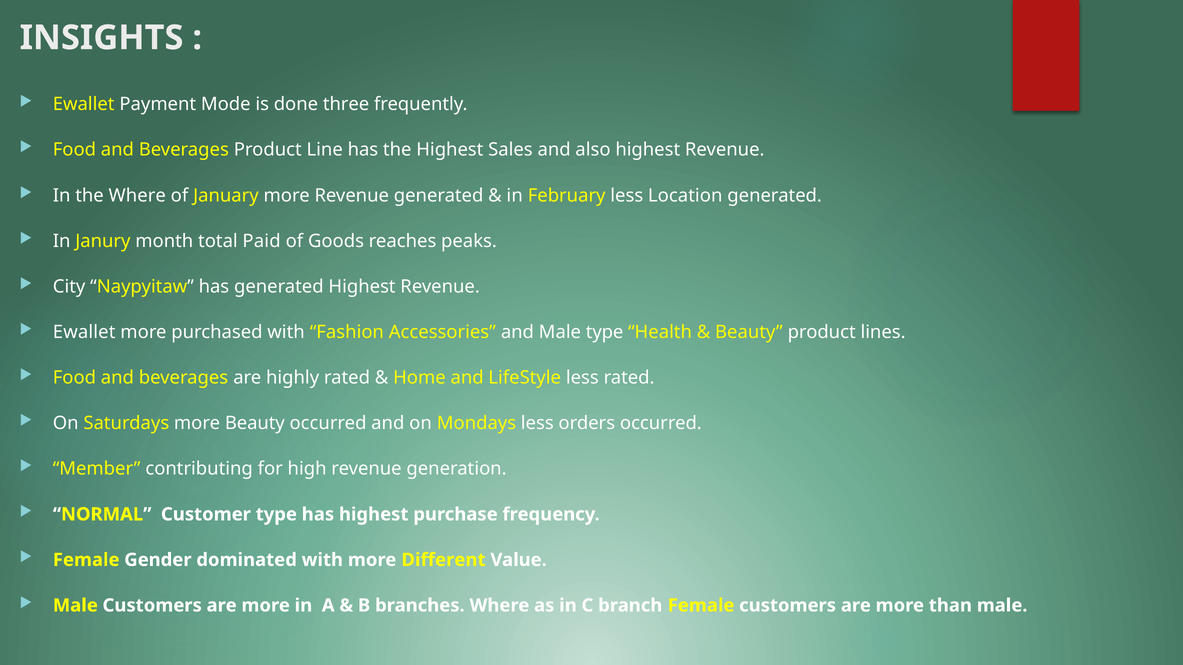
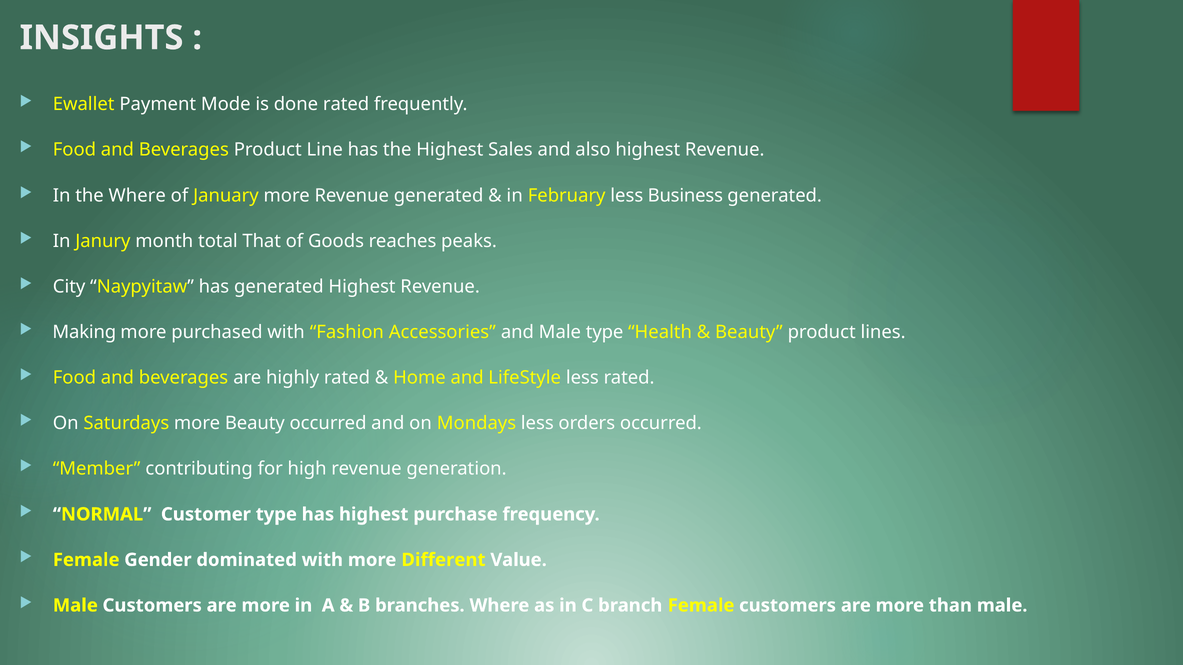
done three: three -> rated
Location: Location -> Business
Paid: Paid -> That
Ewallet at (84, 332): Ewallet -> Making
